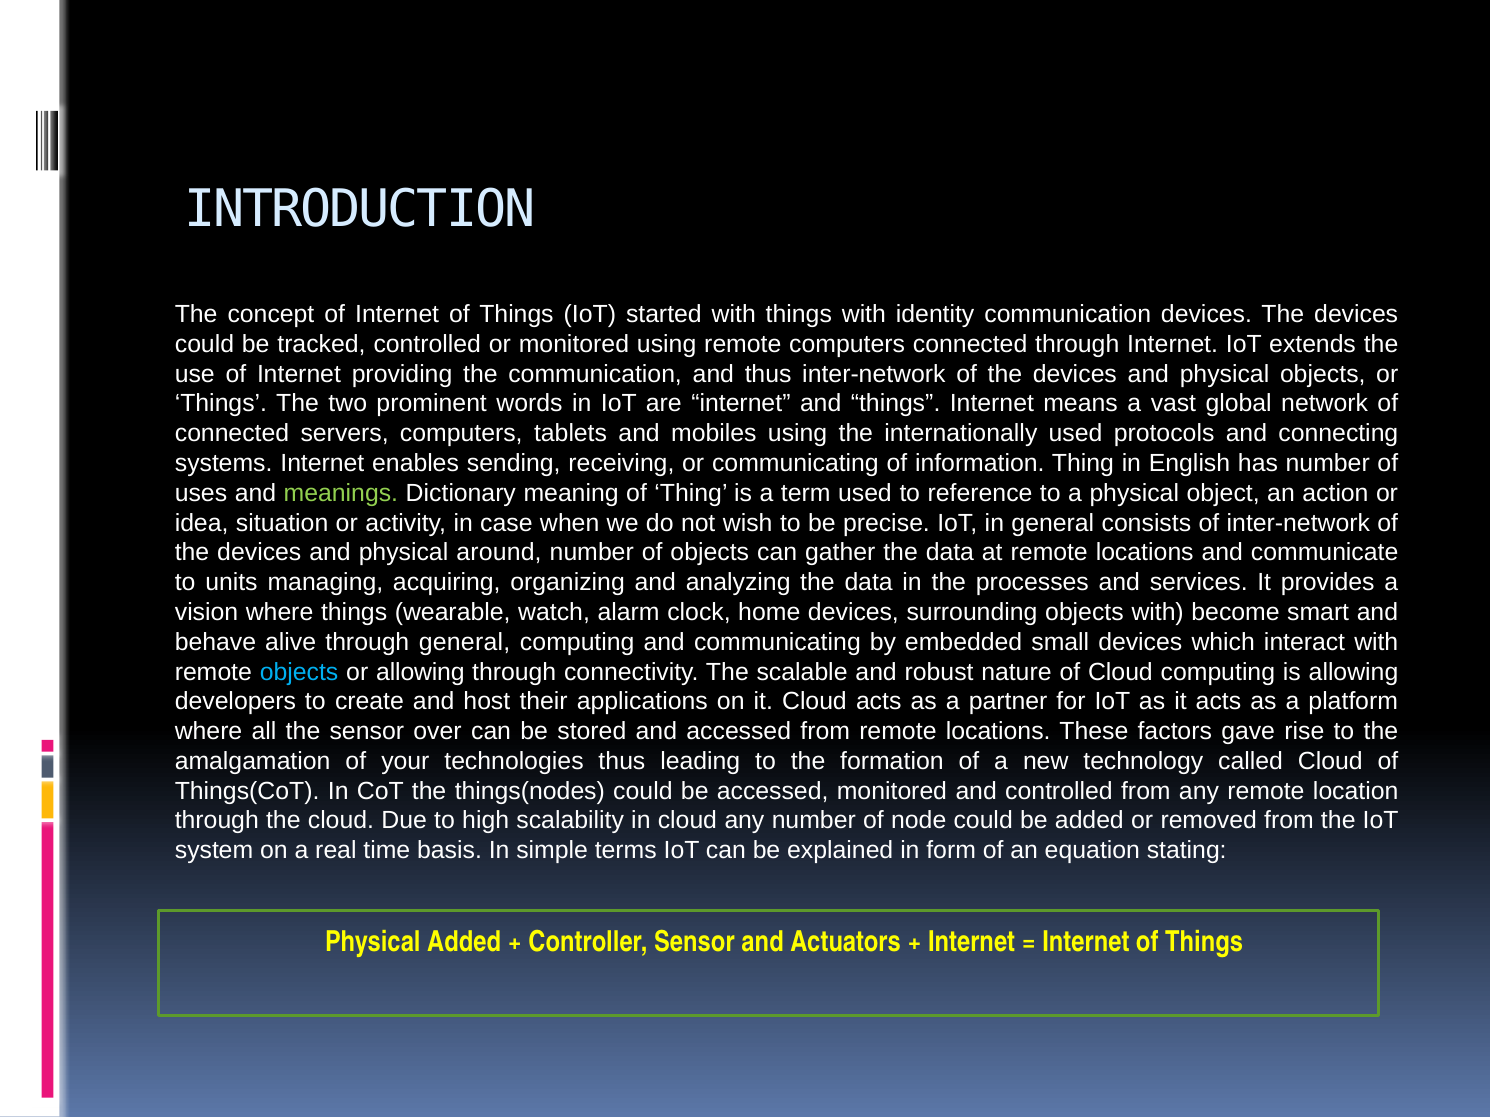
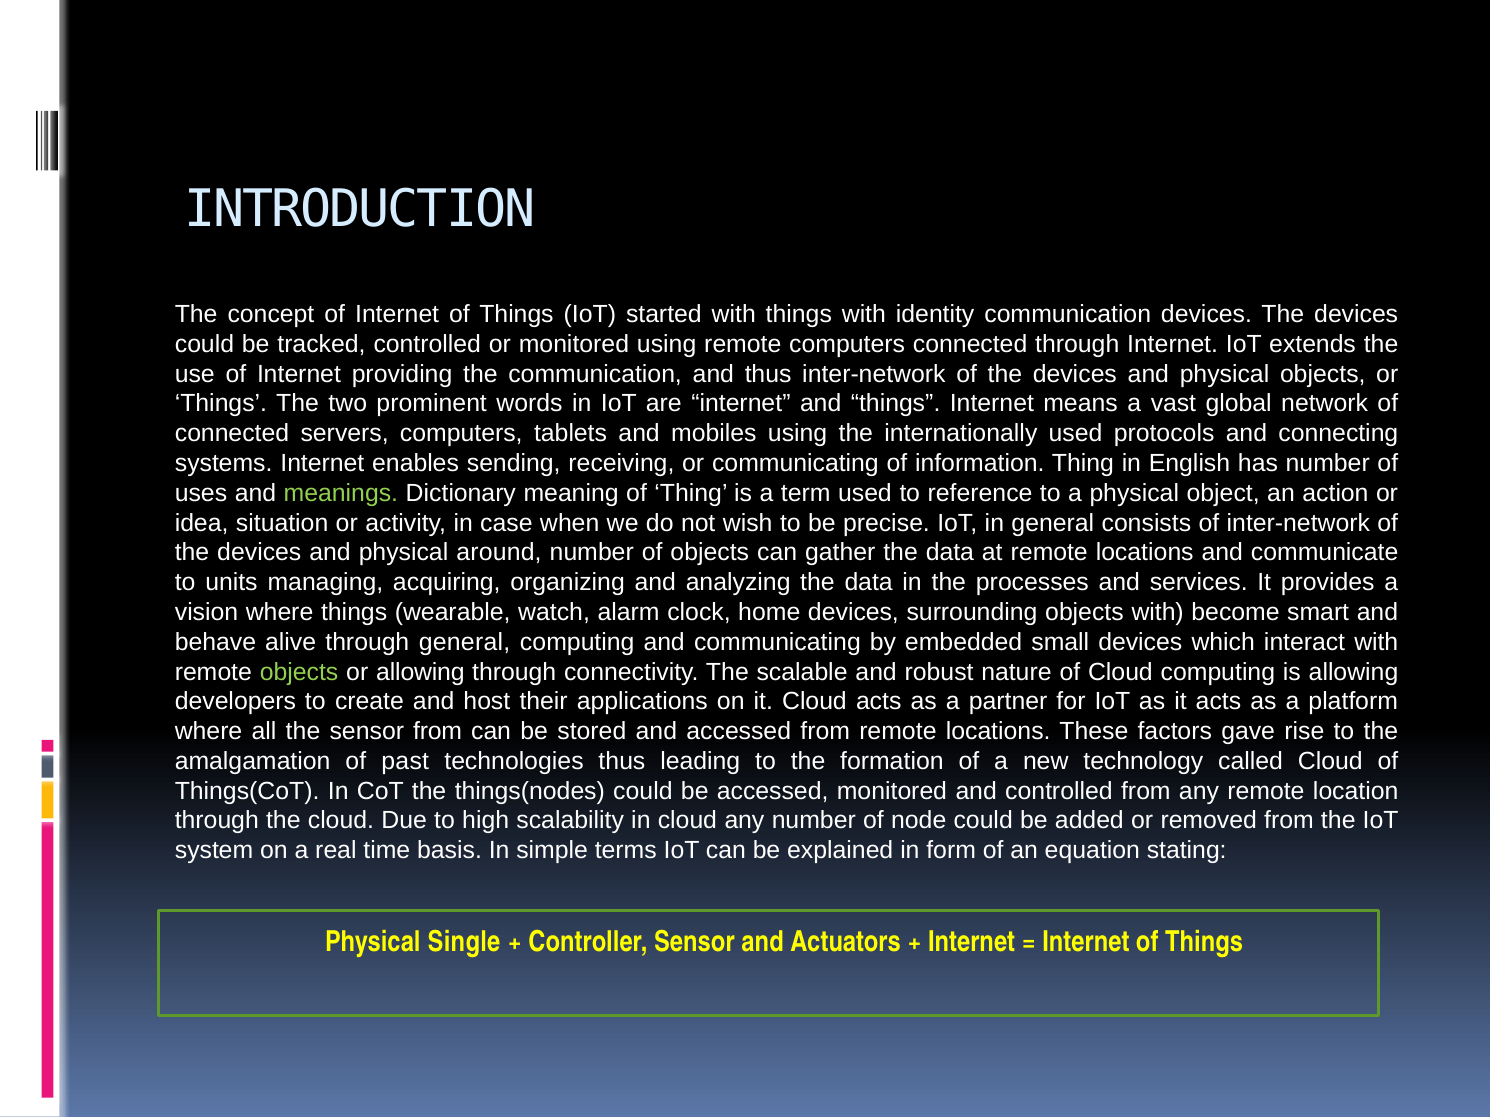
objects at (299, 672) colour: light blue -> light green
sensor over: over -> from
your: your -> past
Physical Added: Added -> Single
